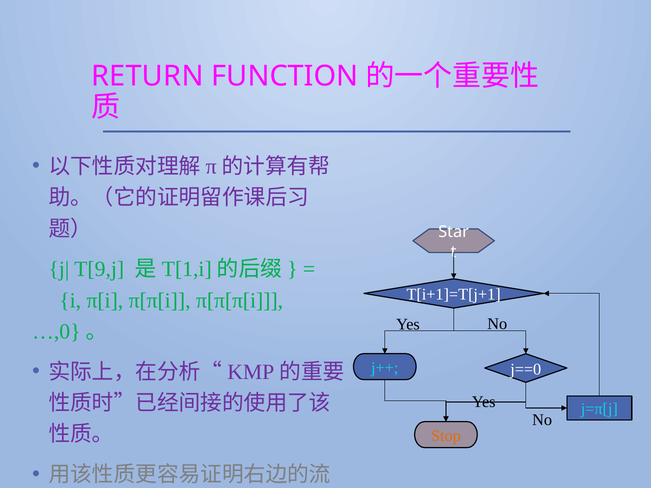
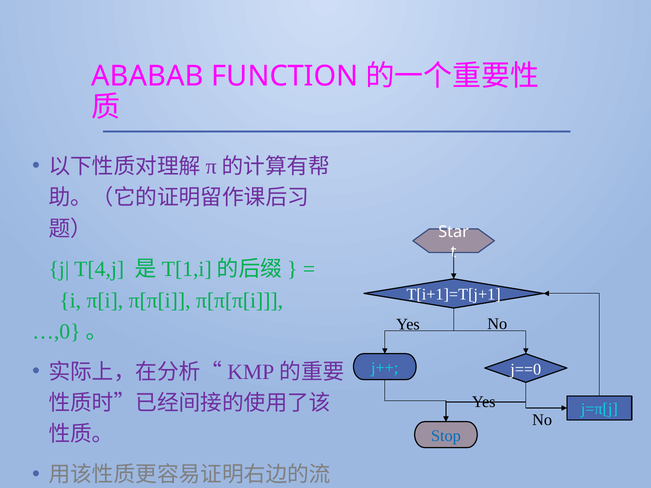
RETURN: RETURN -> ABABAB
T[9,j: T[9,j -> T[4,j
Stop colour: orange -> blue
